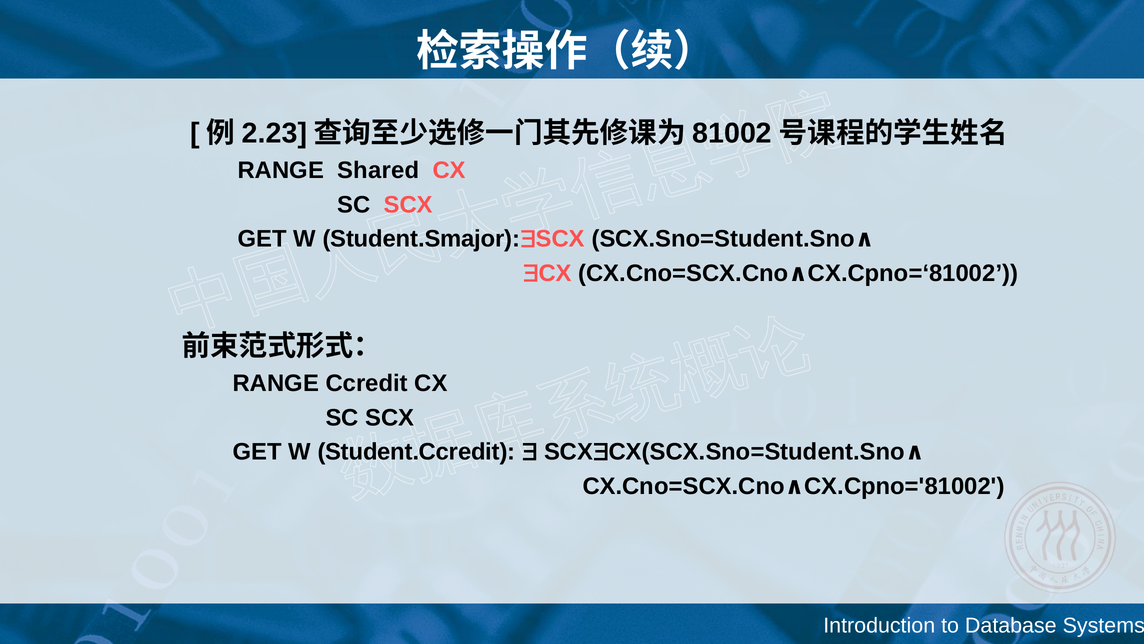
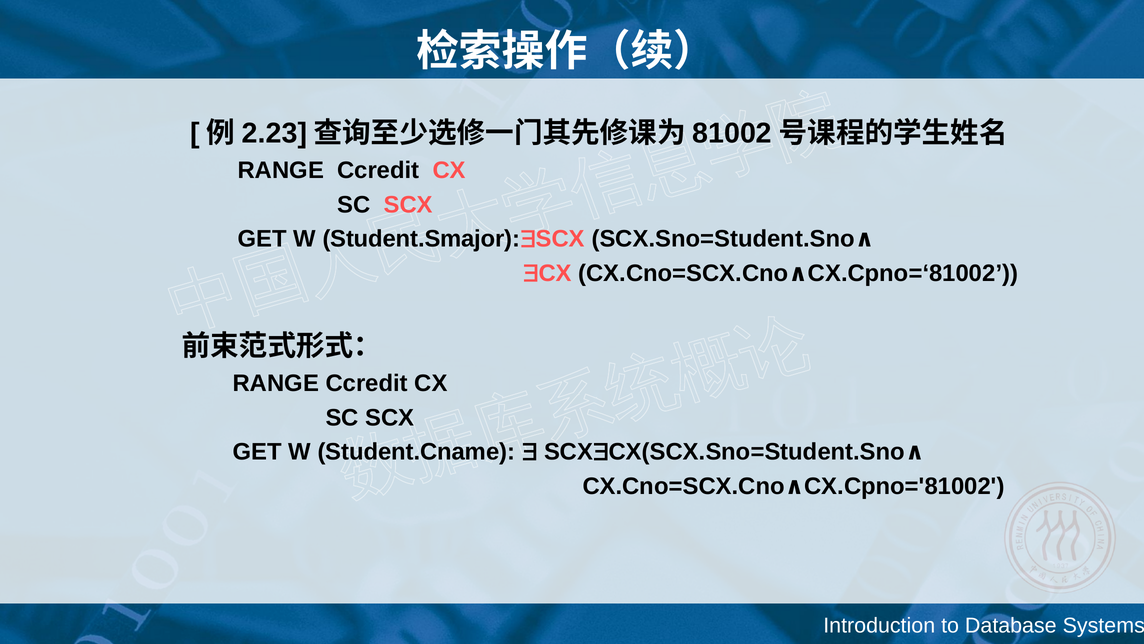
Shared at (378, 170): Shared -> Ccredit
Student.Ccredit: Student.Ccredit -> Student.Cname
